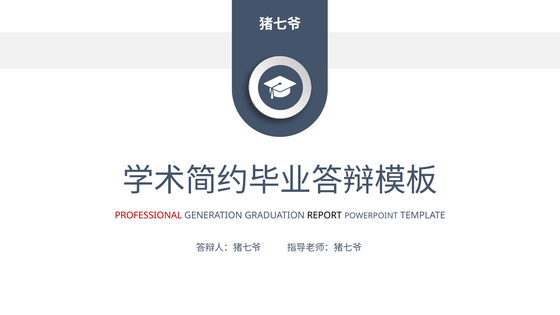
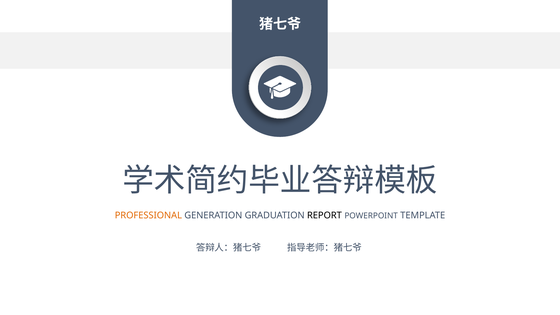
PROFESSIONAL colour: red -> orange
